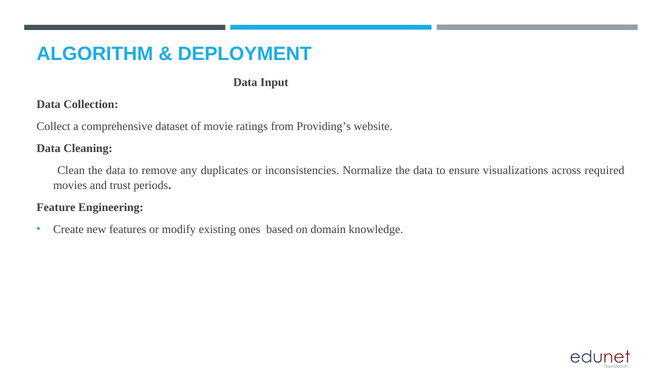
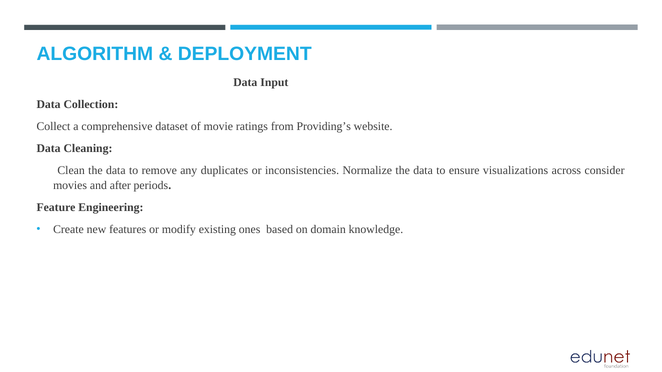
required: required -> consider
trust: trust -> after
